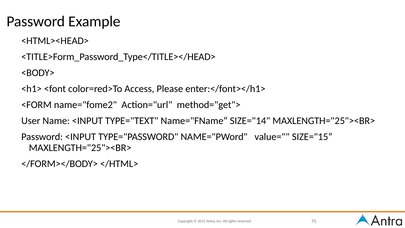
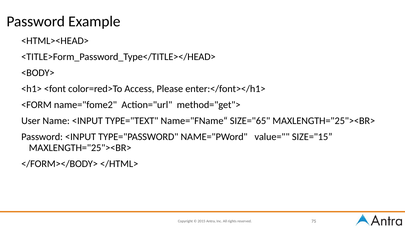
SIZE="14: SIZE="14 -> SIZE="65
